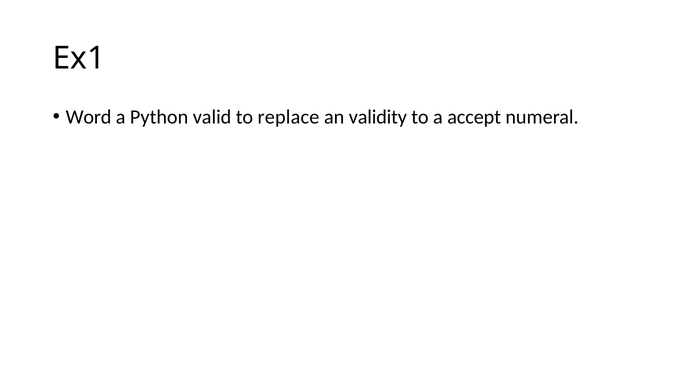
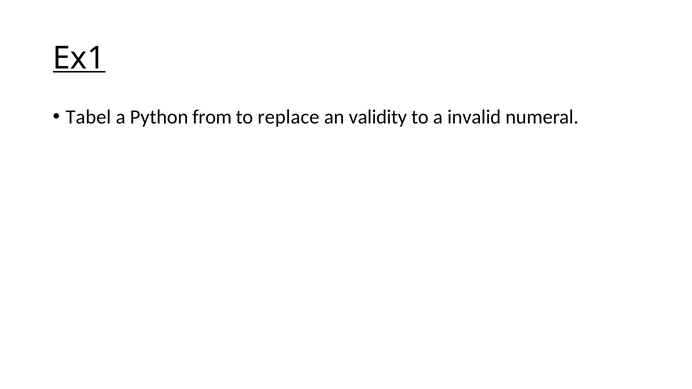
Ex1 underline: none -> present
Word: Word -> Tabel
valid: valid -> from
accept: accept -> invalid
